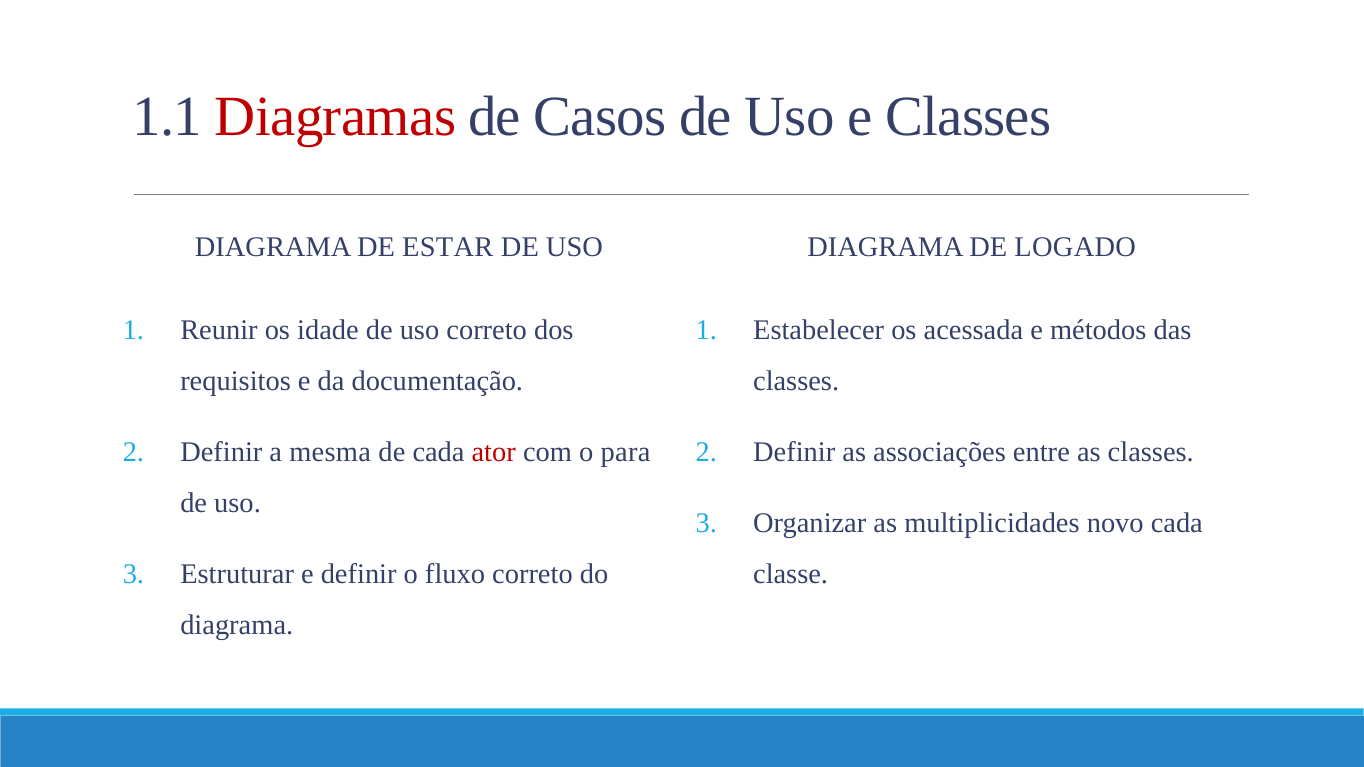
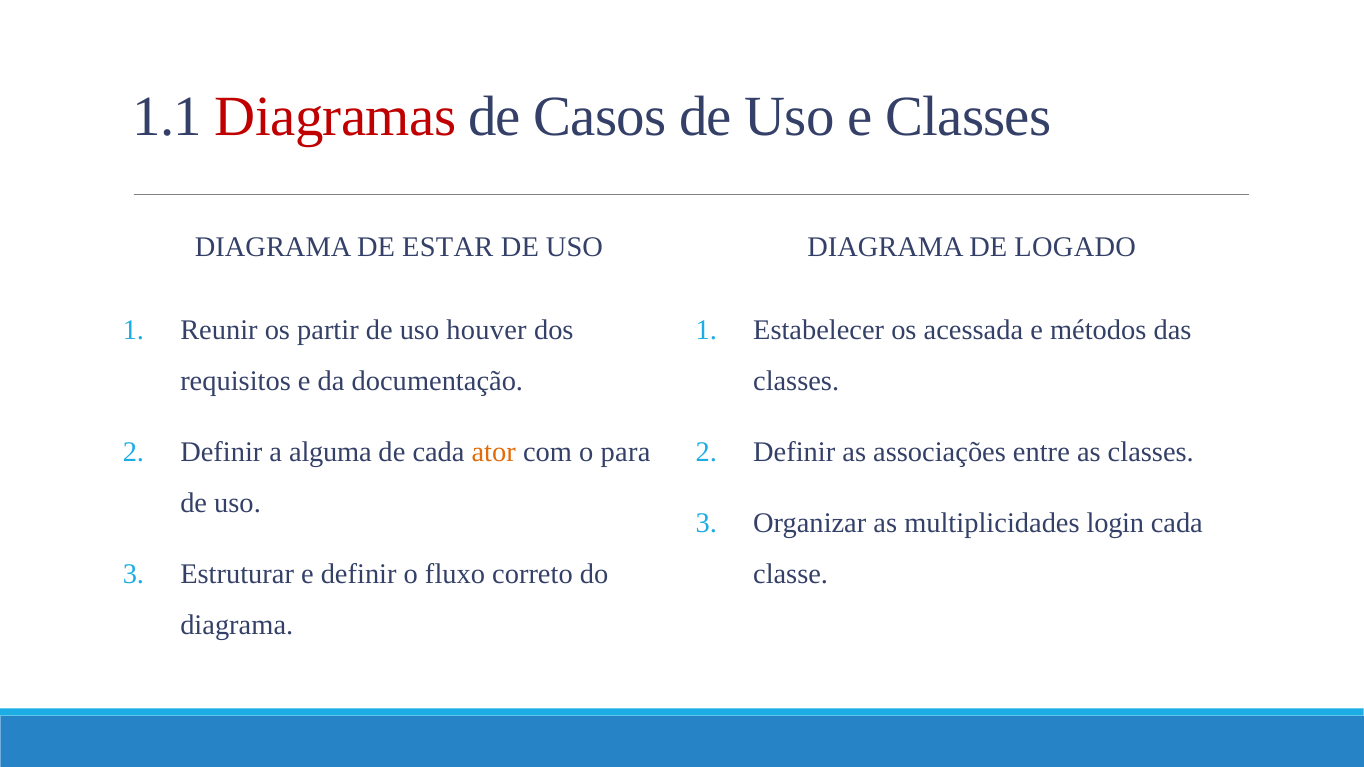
idade: idade -> partir
uso correto: correto -> houver
mesma: mesma -> alguma
ator colour: red -> orange
novo: novo -> login
